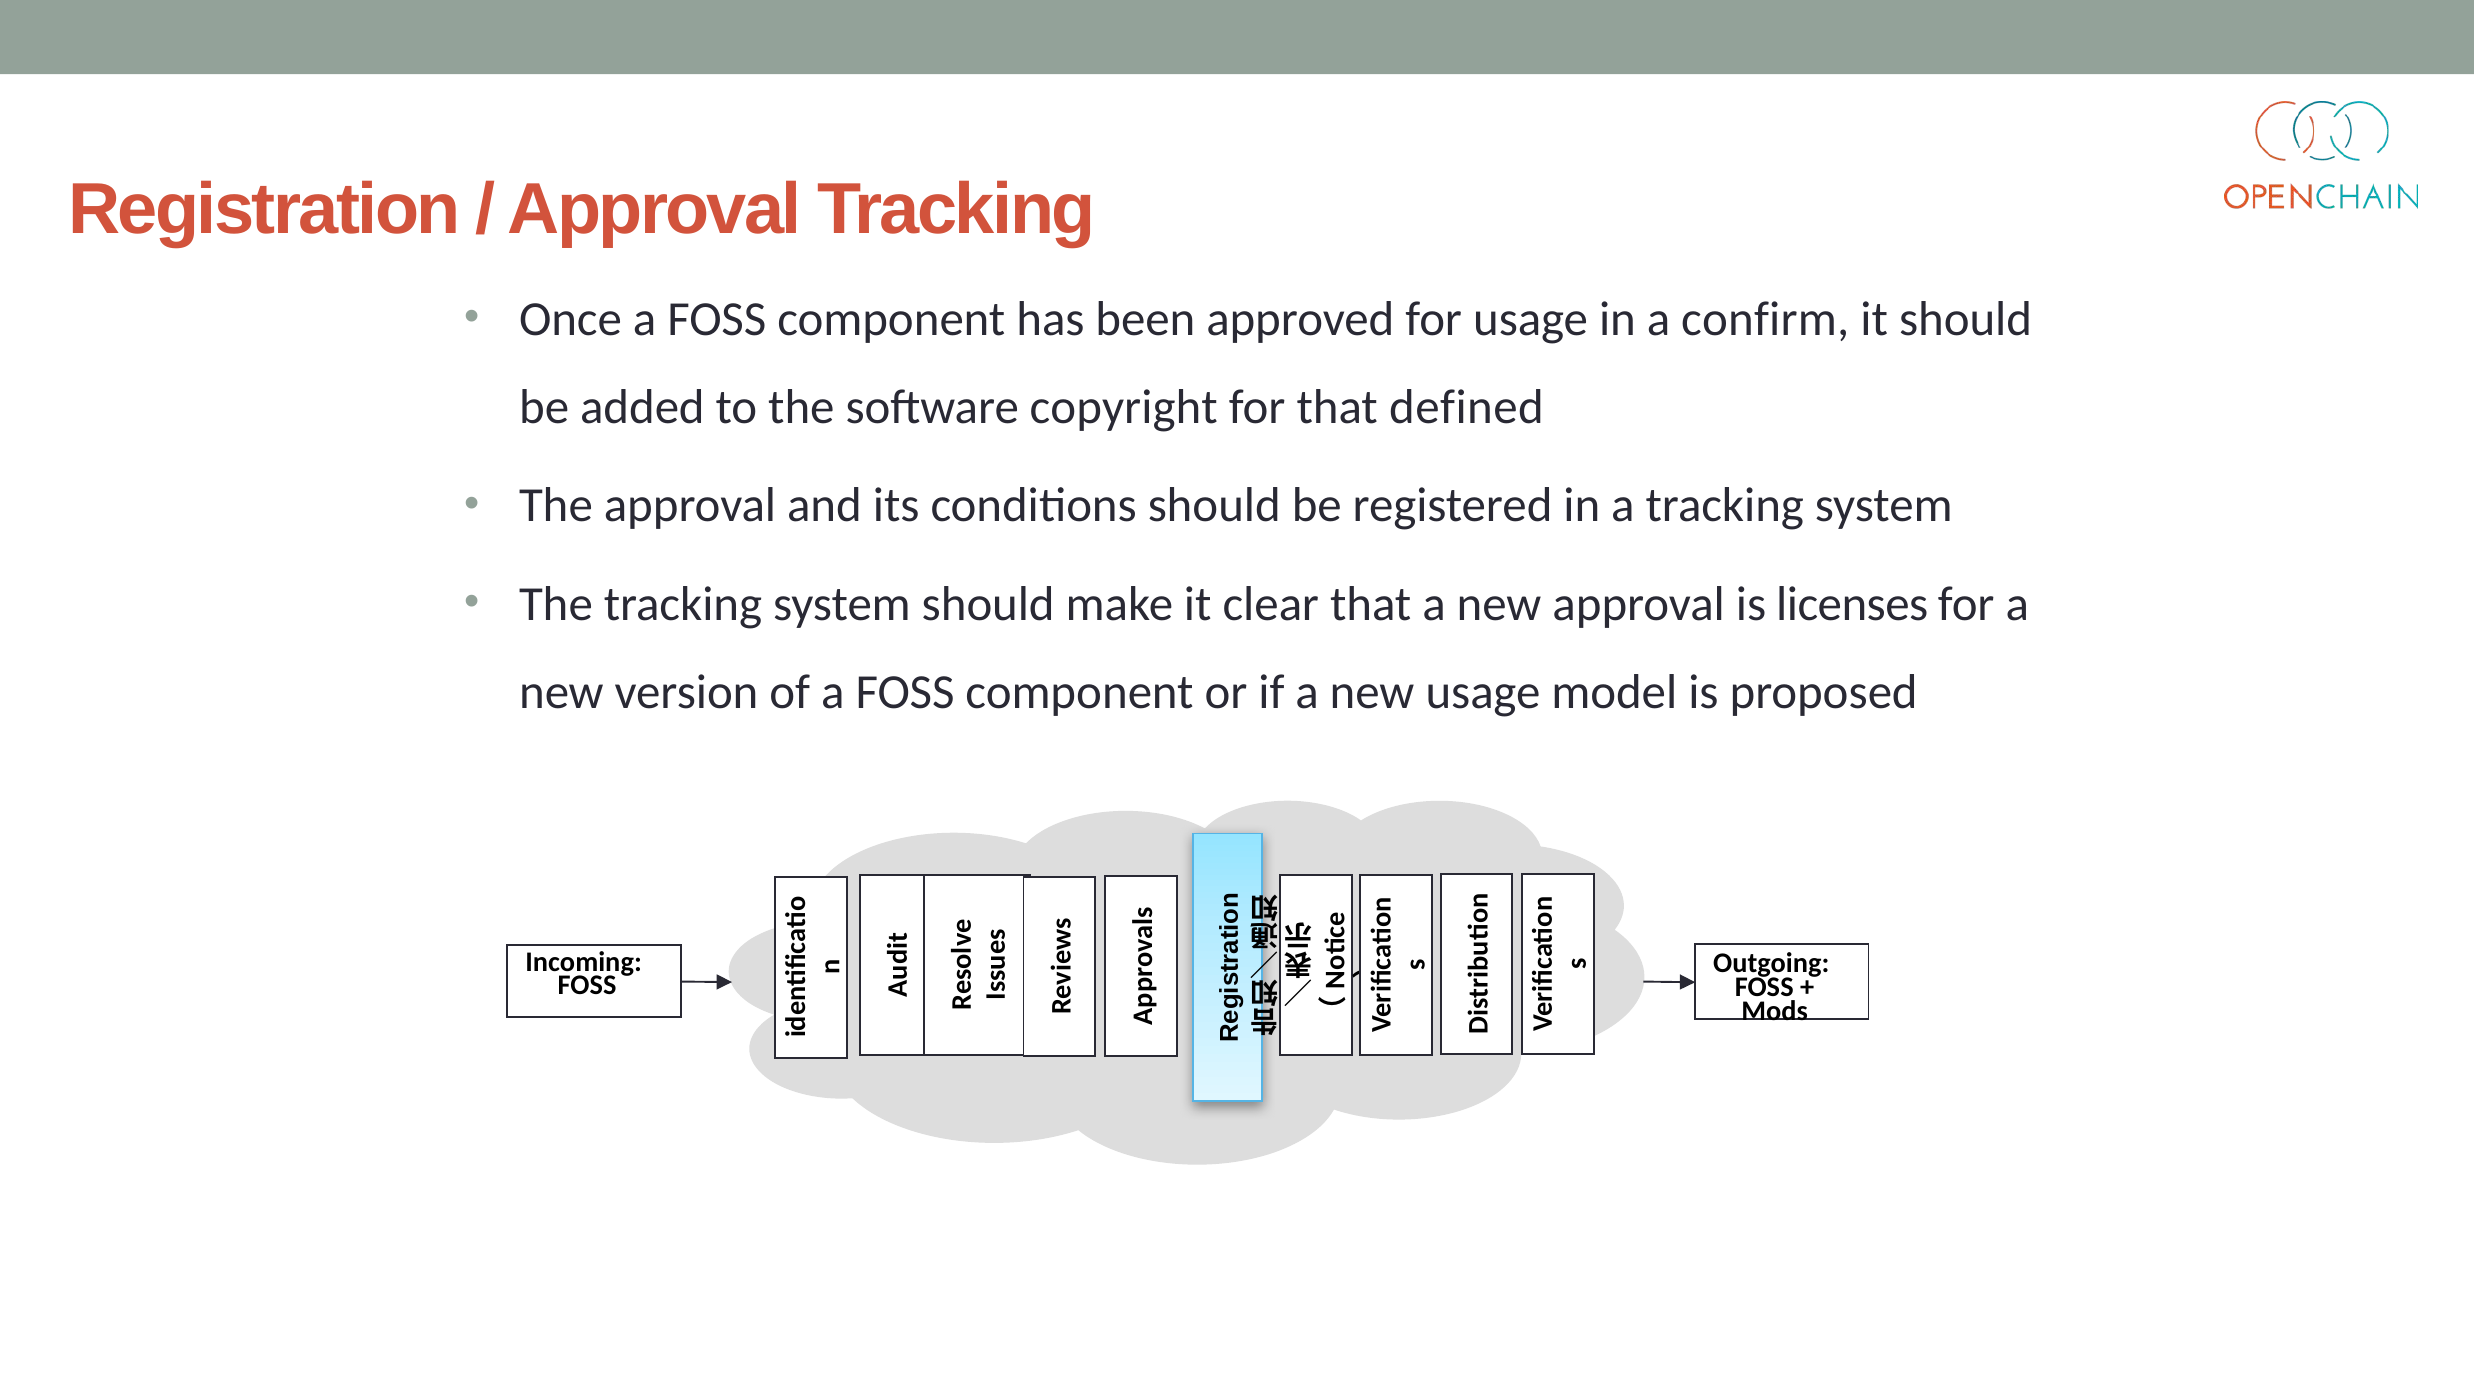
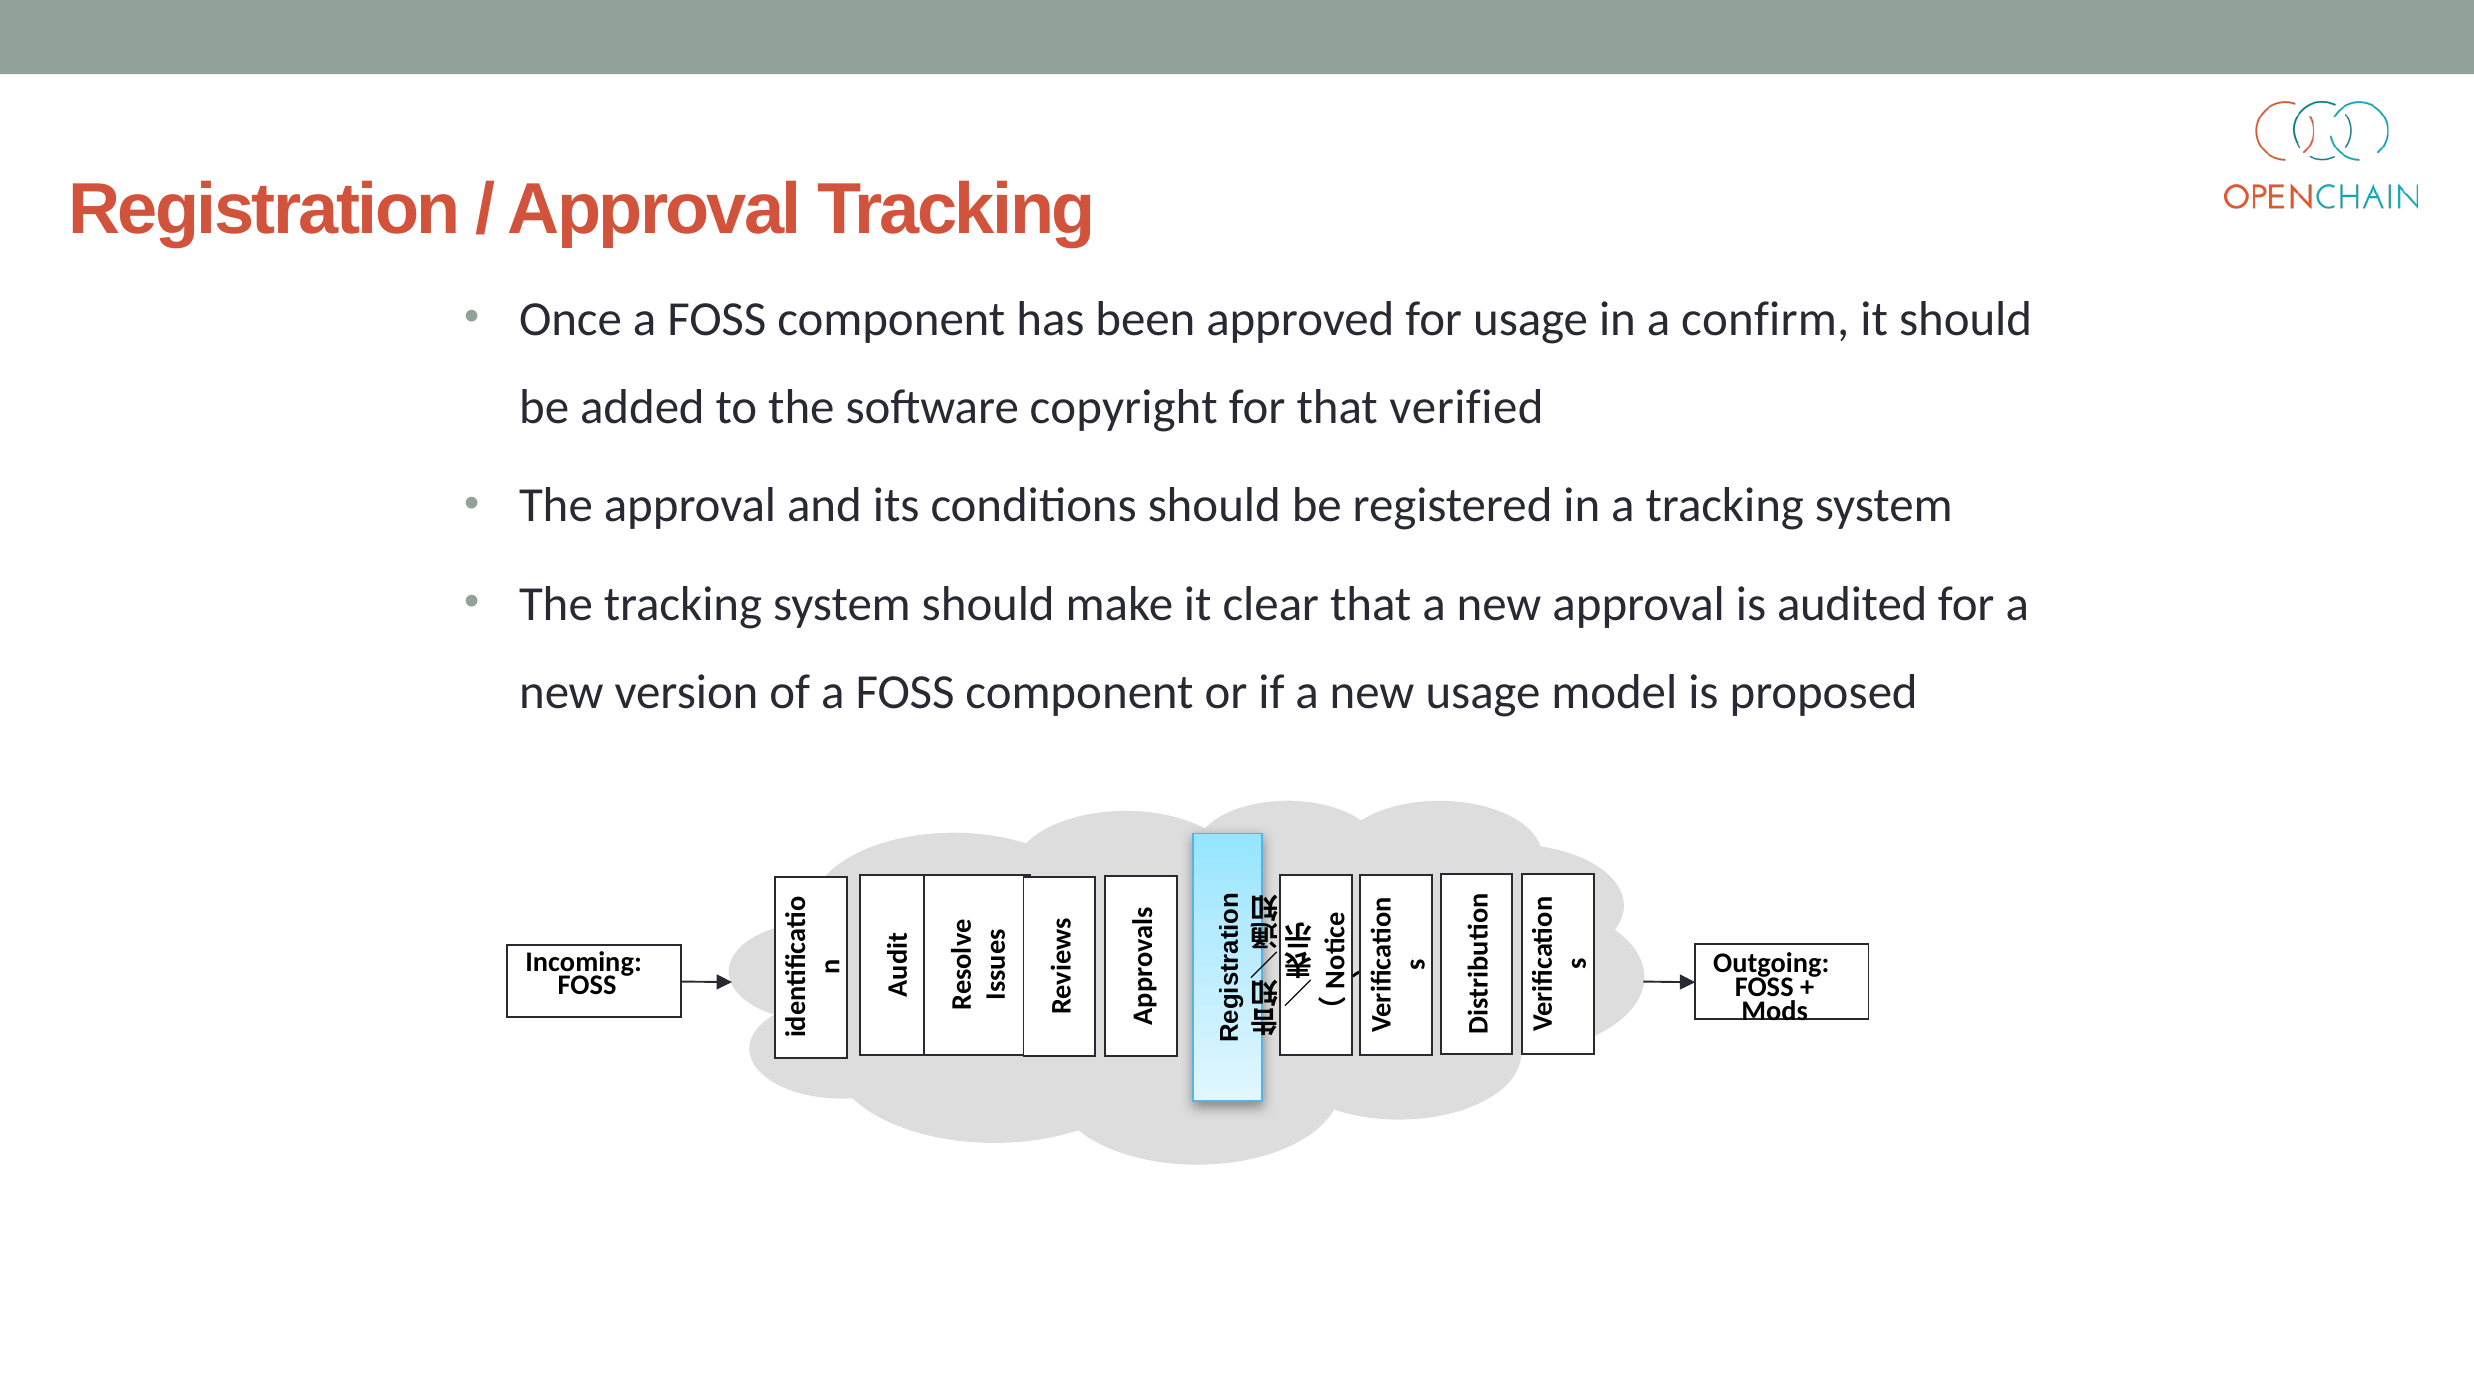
defined: defined -> verified
licenses: licenses -> audited
